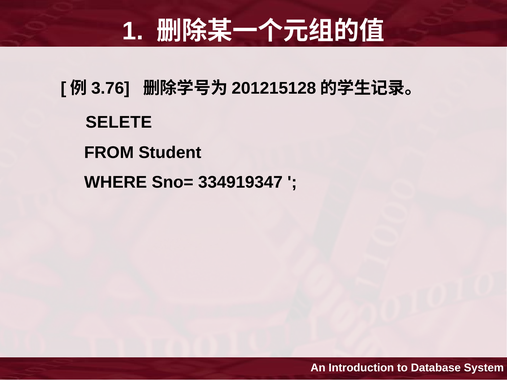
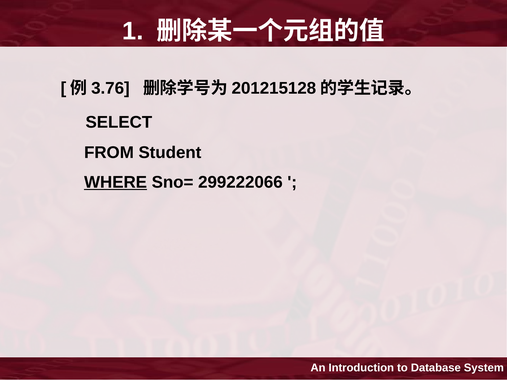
SELETE: SELETE -> SELECT
WHERE underline: none -> present
334919347: 334919347 -> 299222066
